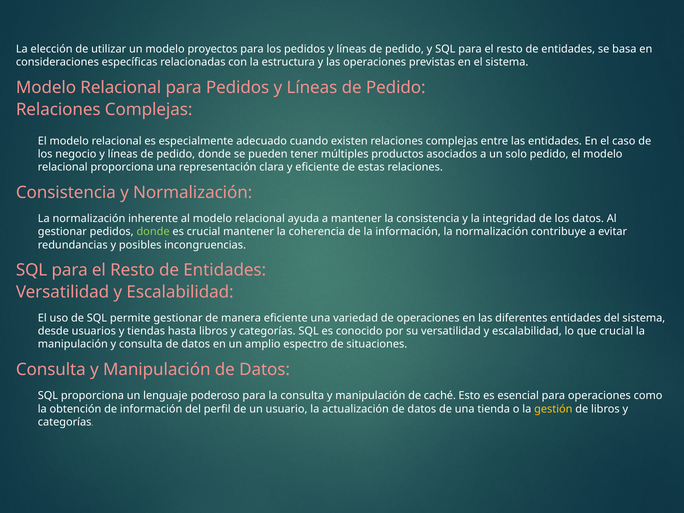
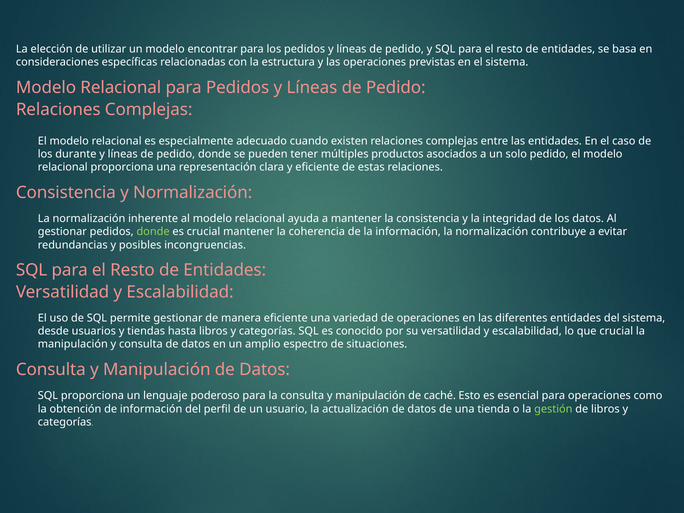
proyectos: proyectos -> encontrar
negocio: negocio -> durante
gestión colour: yellow -> light green
